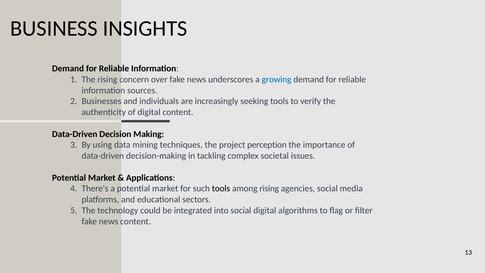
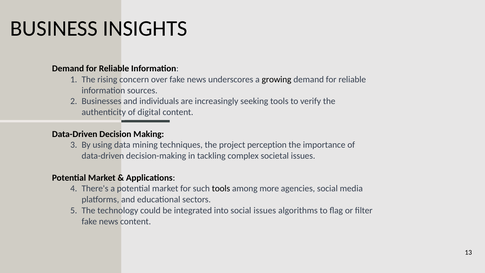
growing colour: blue -> black
among rising: rising -> more
social digital: digital -> issues
